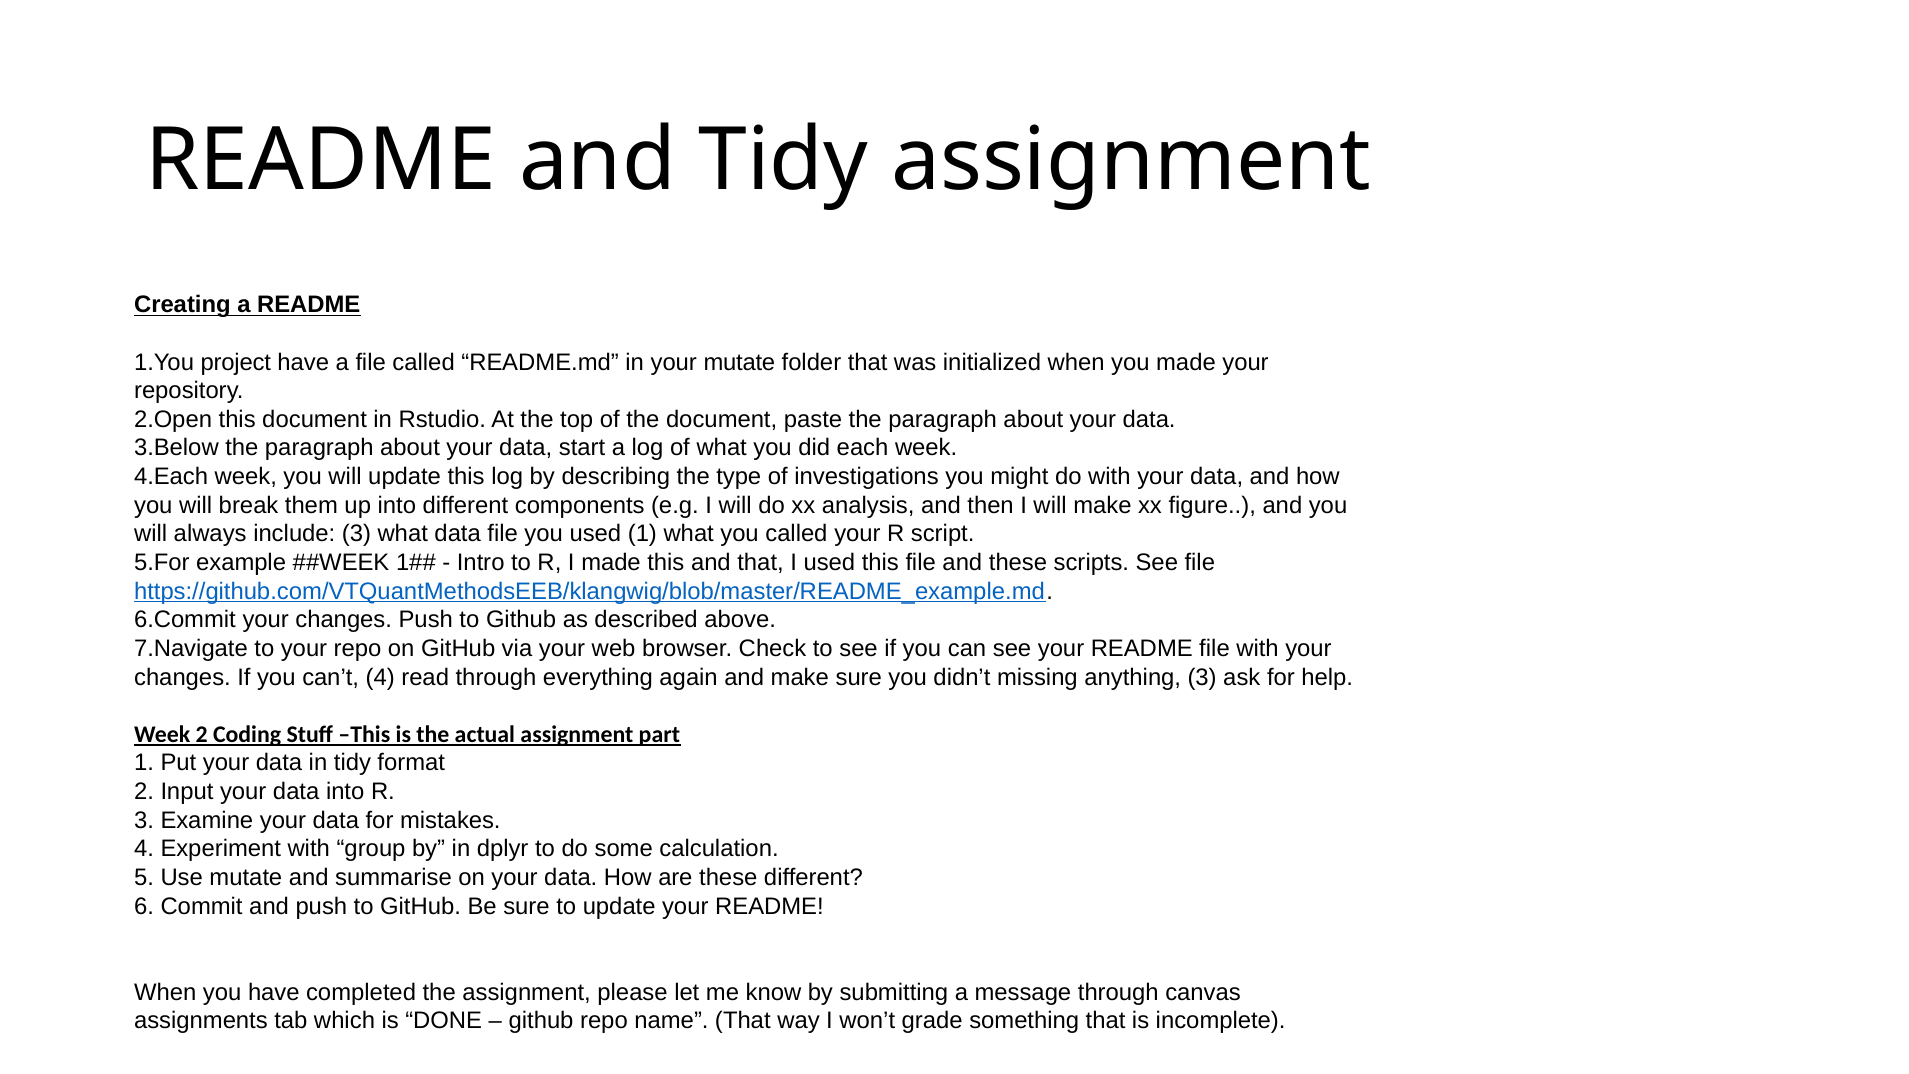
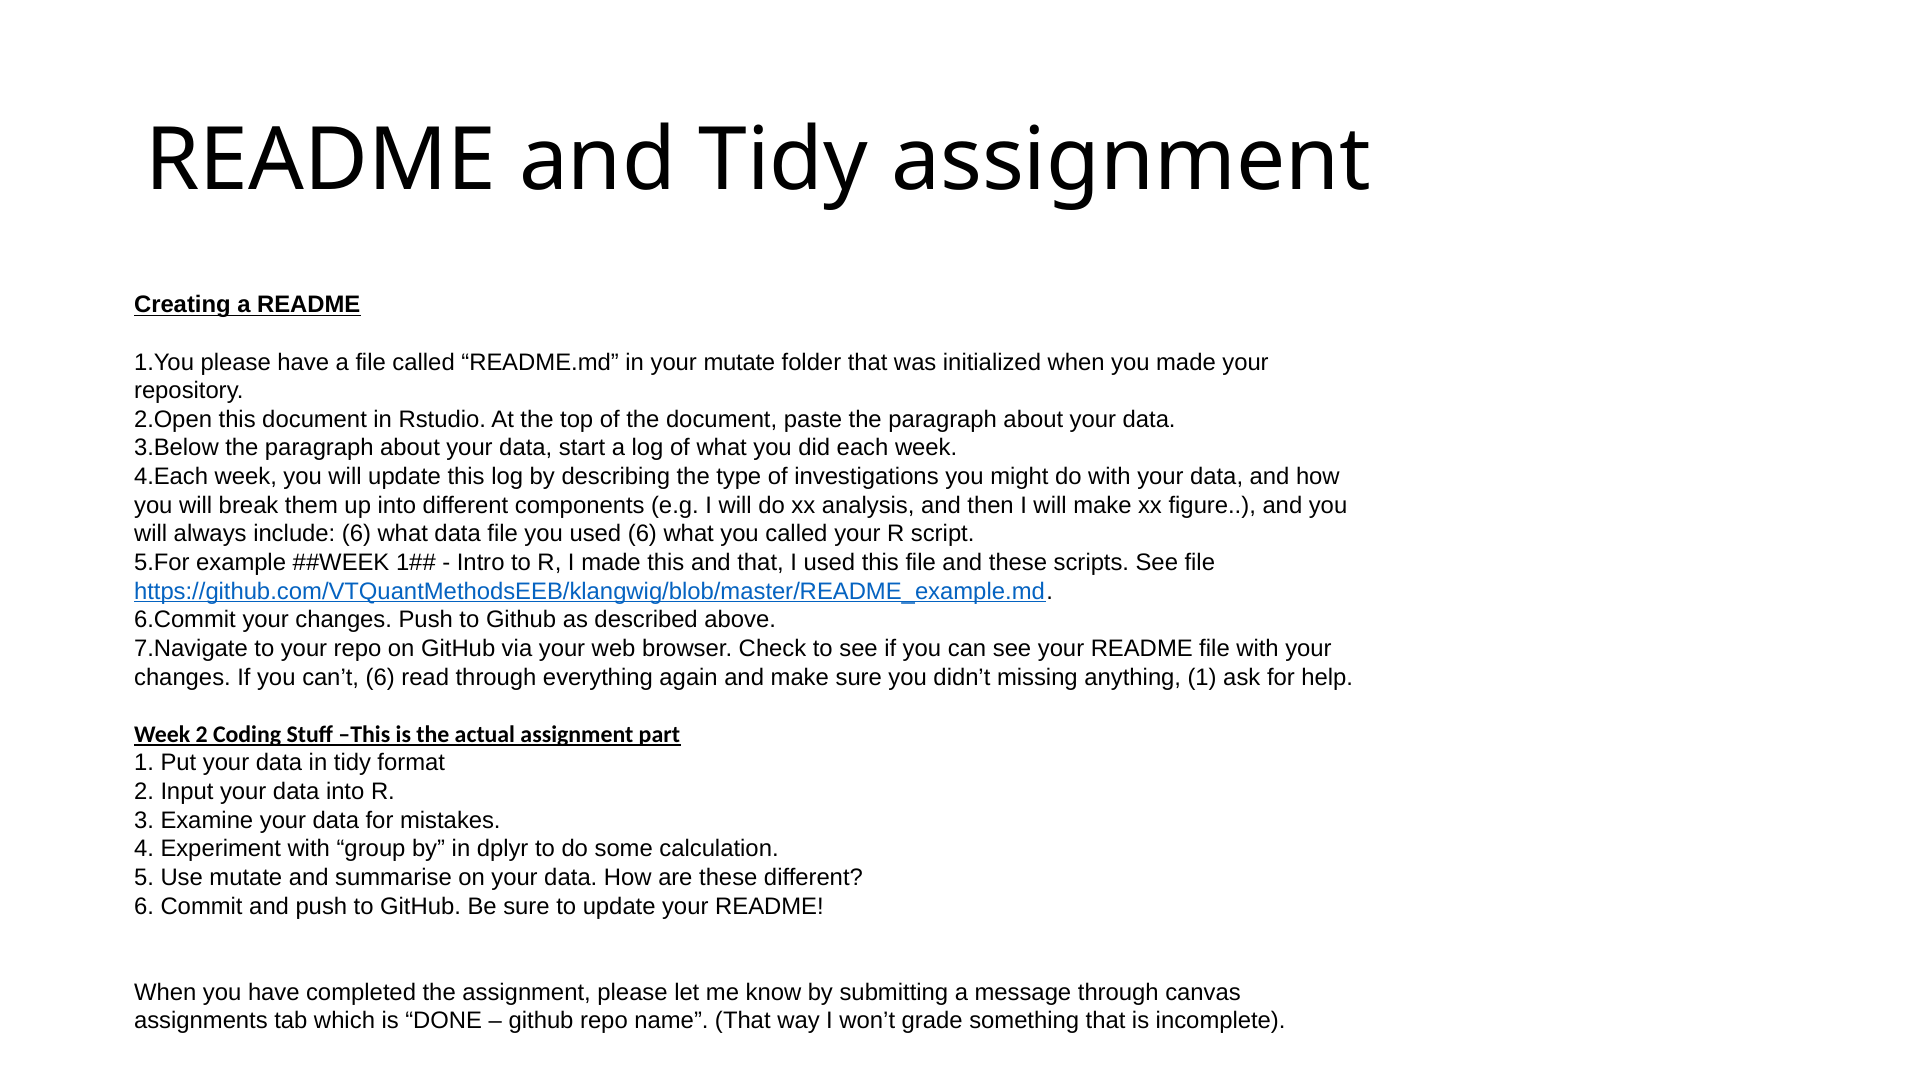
project at (236, 362): project -> please
include 3: 3 -> 6
used 1: 1 -> 6
can’t 4: 4 -> 6
anything 3: 3 -> 1
